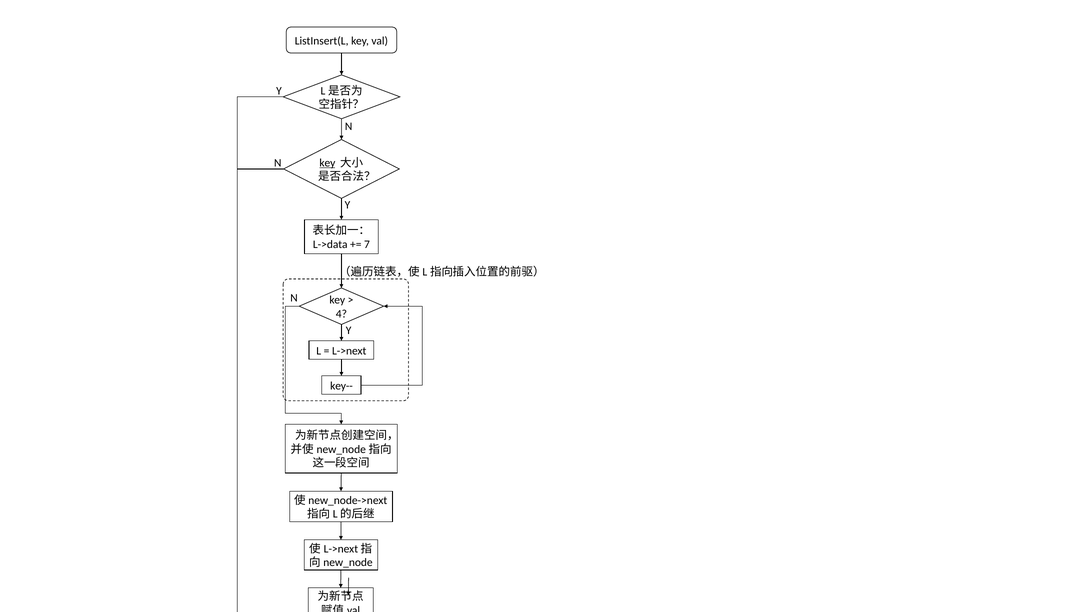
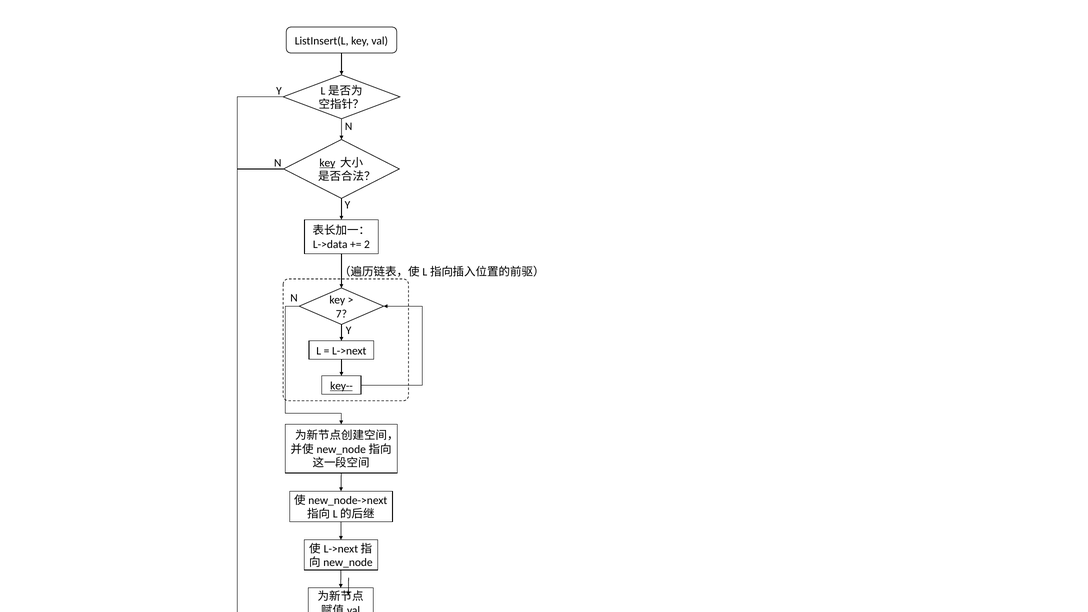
7: 7 -> 2
4: 4 -> 7
key-- underline: none -> present
